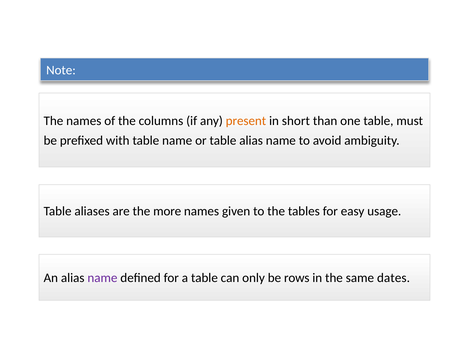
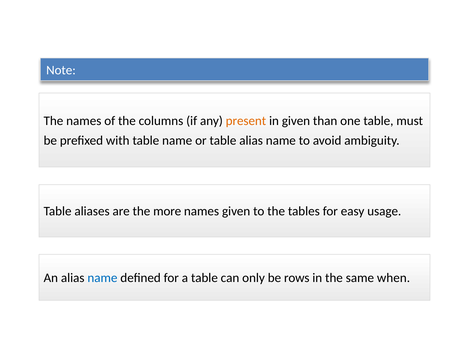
in short: short -> given
name at (102, 278) colour: purple -> blue
dates: dates -> when
